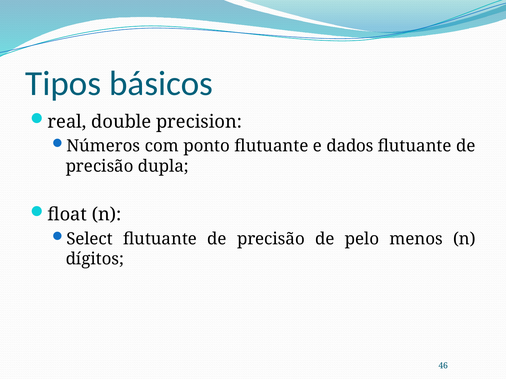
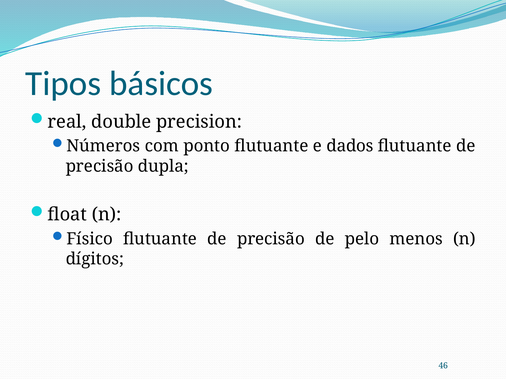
Select: Select -> Físico
